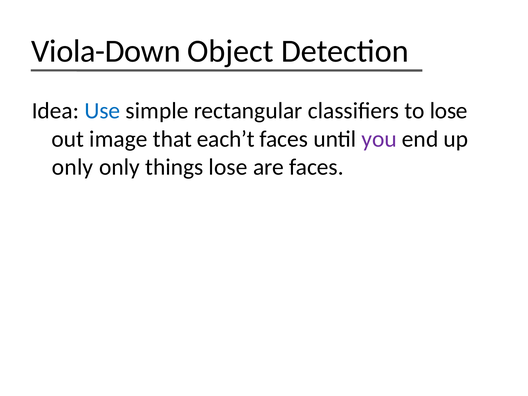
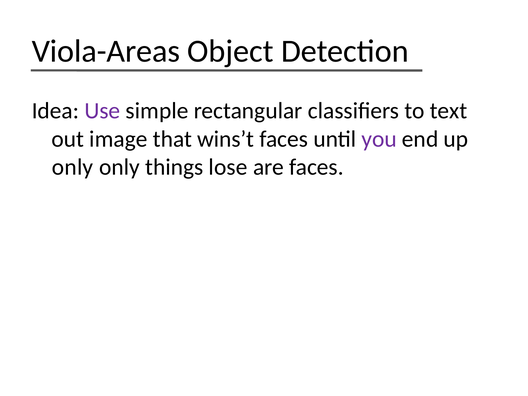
Viola-Down: Viola-Down -> Viola-Areas
Use colour: blue -> purple
to lose: lose -> text
each’t: each’t -> wins’t
